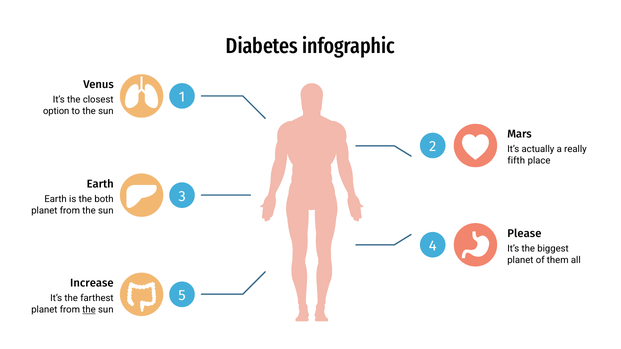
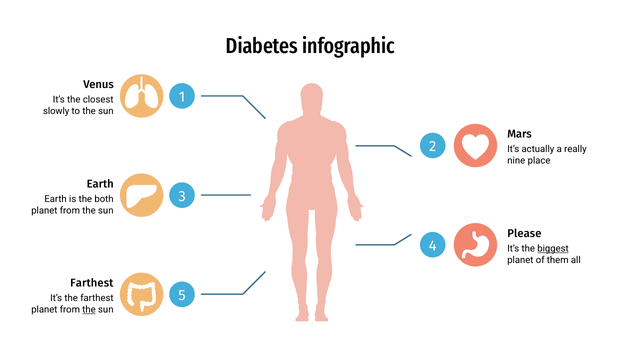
option: option -> slowly
fifth: fifth -> nine
biggest underline: none -> present
Increase at (92, 283): Increase -> Farthest
